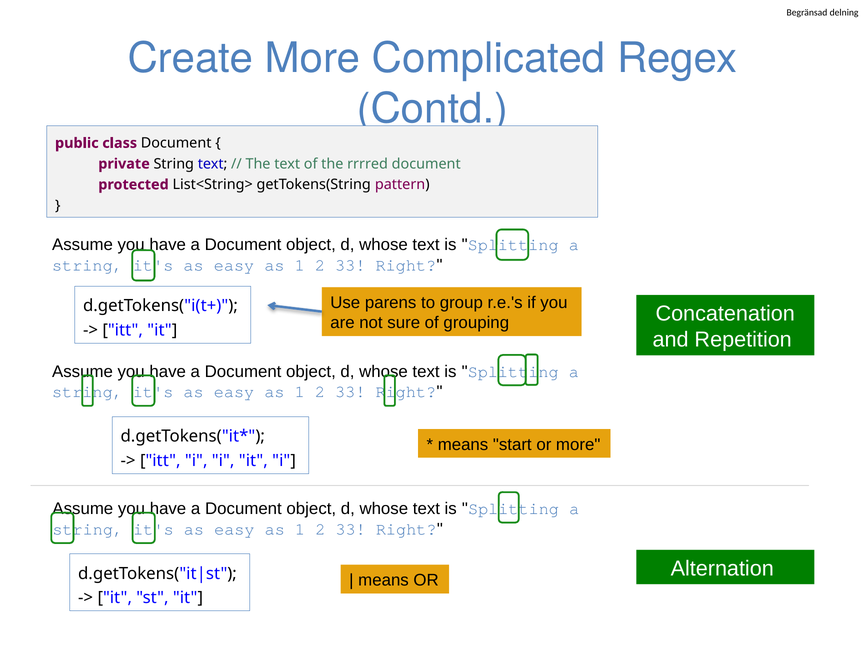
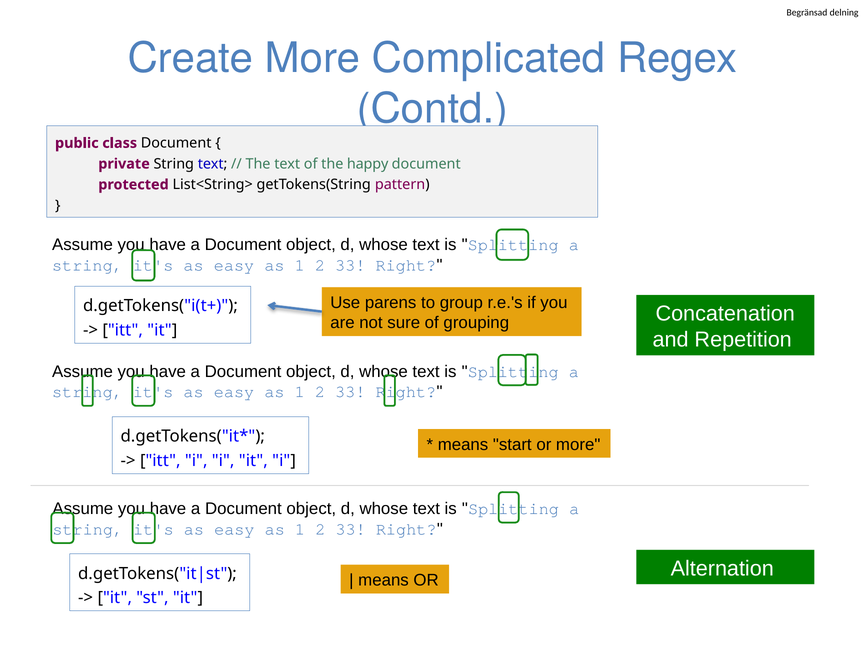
rrrred: rrrred -> happy
